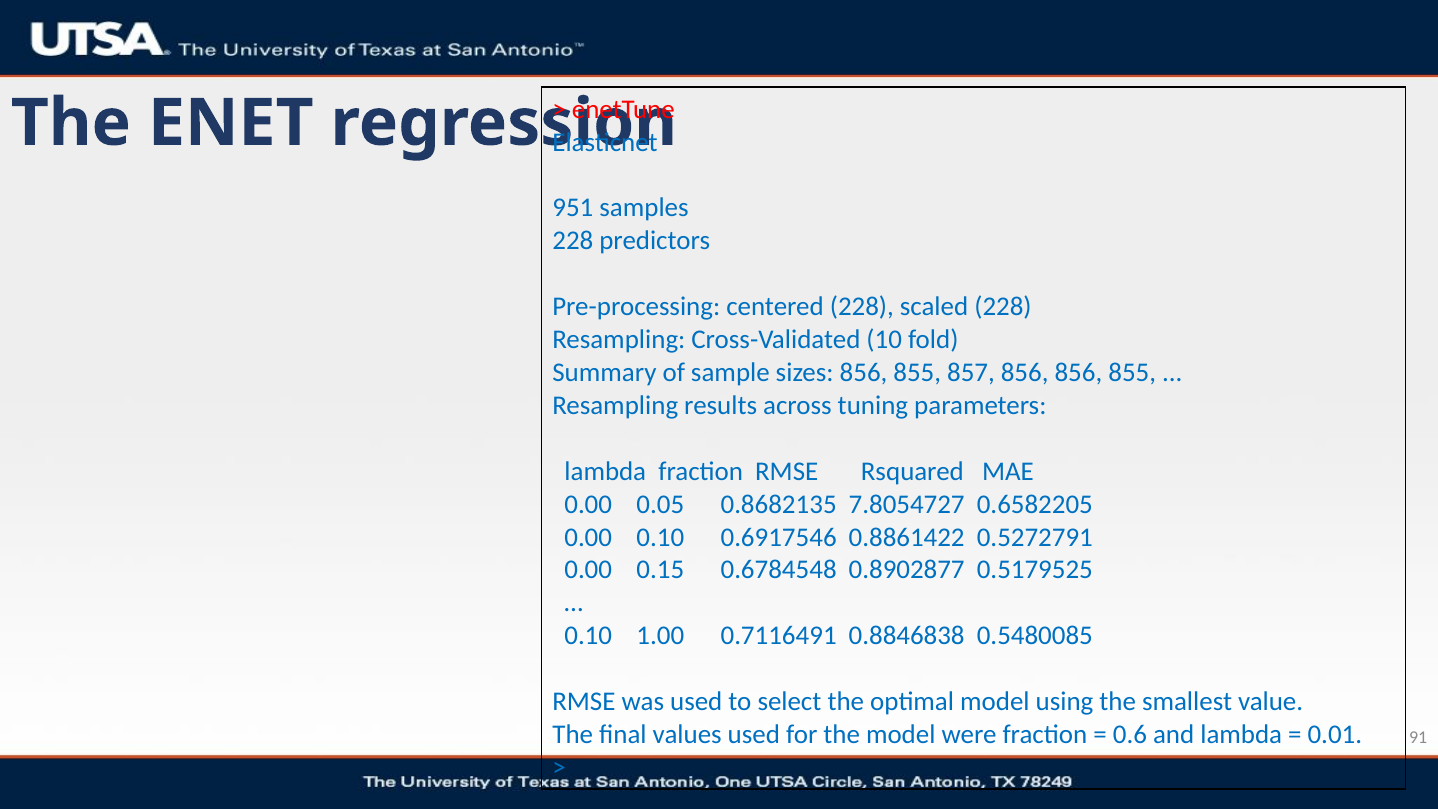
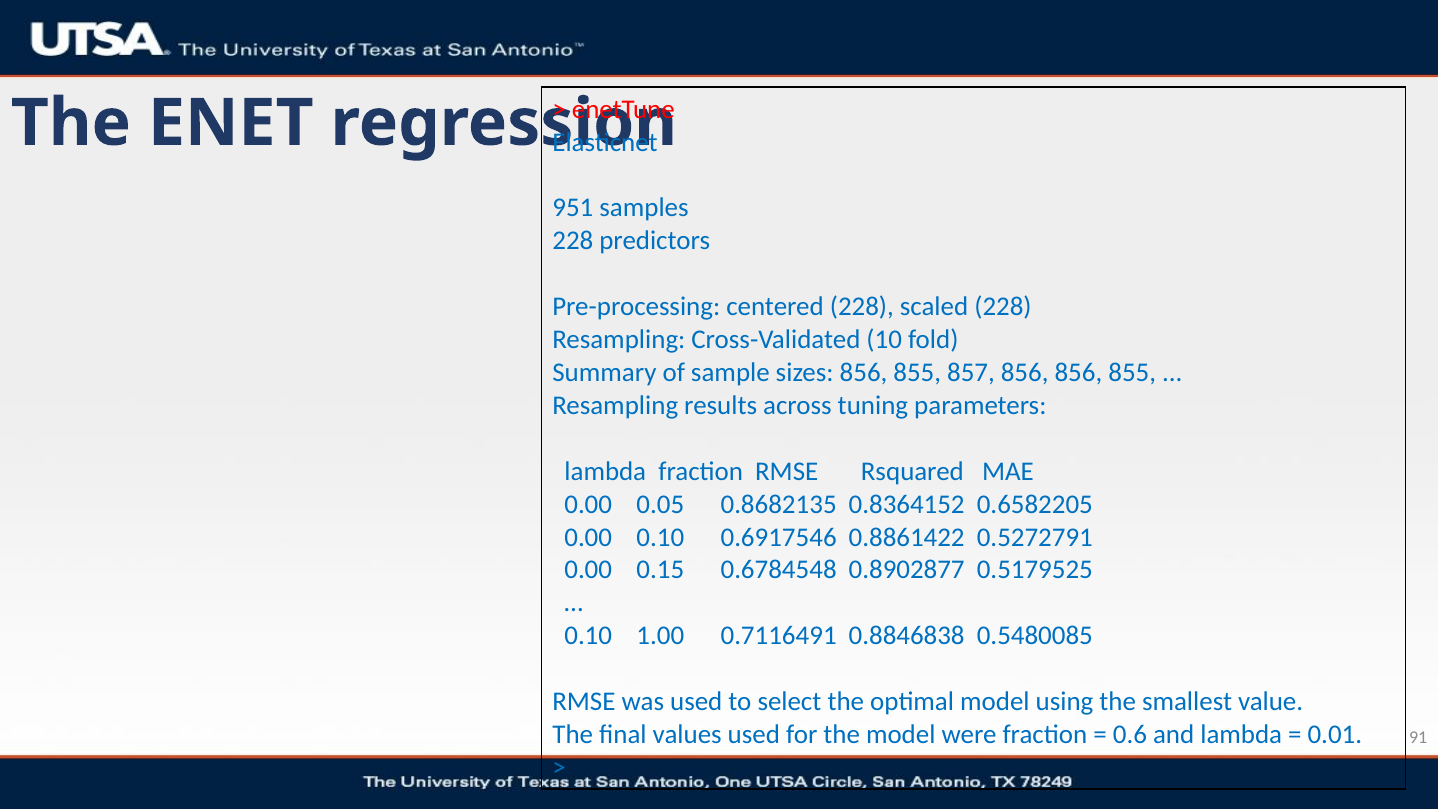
7.8054727: 7.8054727 -> 0.8364152
